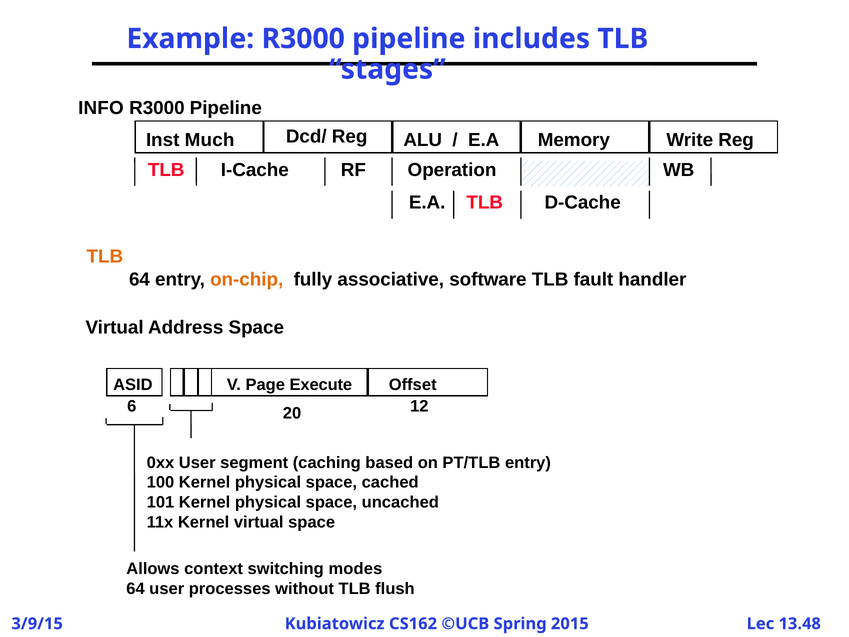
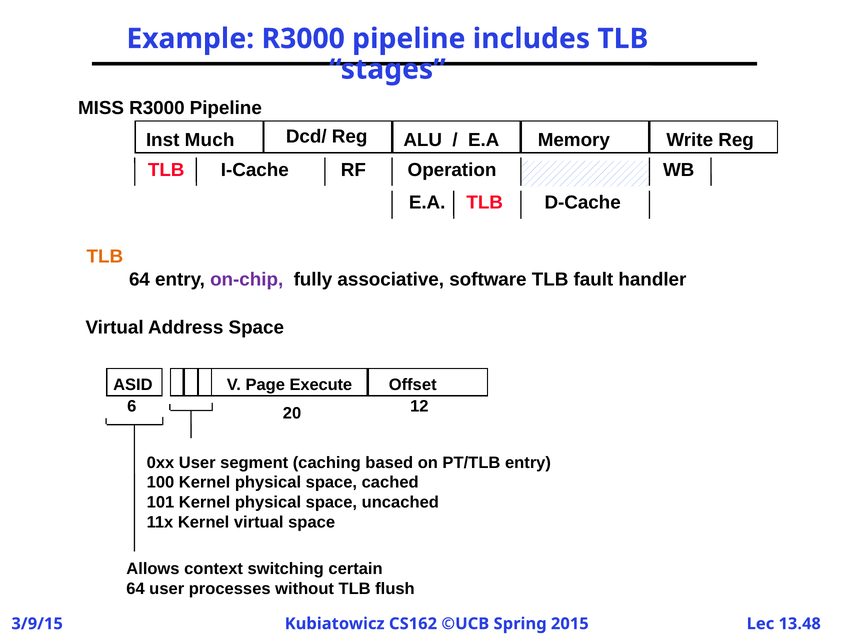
INFO: INFO -> MISS
on-chip colour: orange -> purple
modes: modes -> certain
